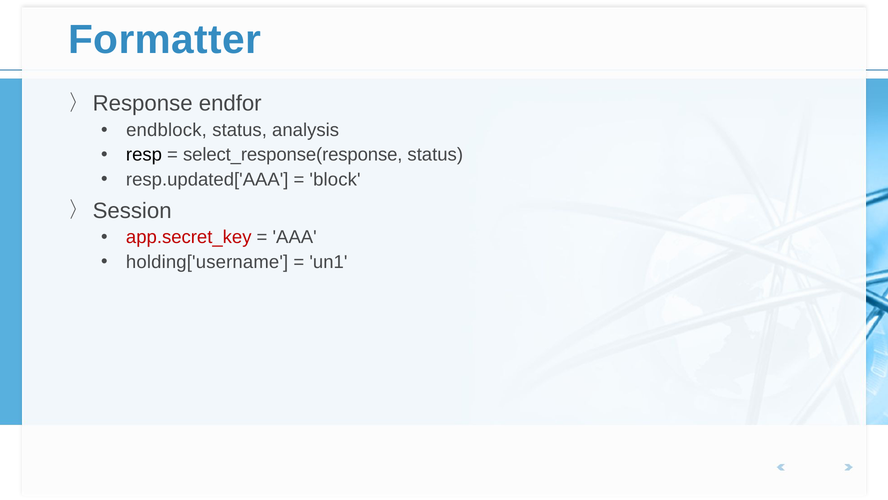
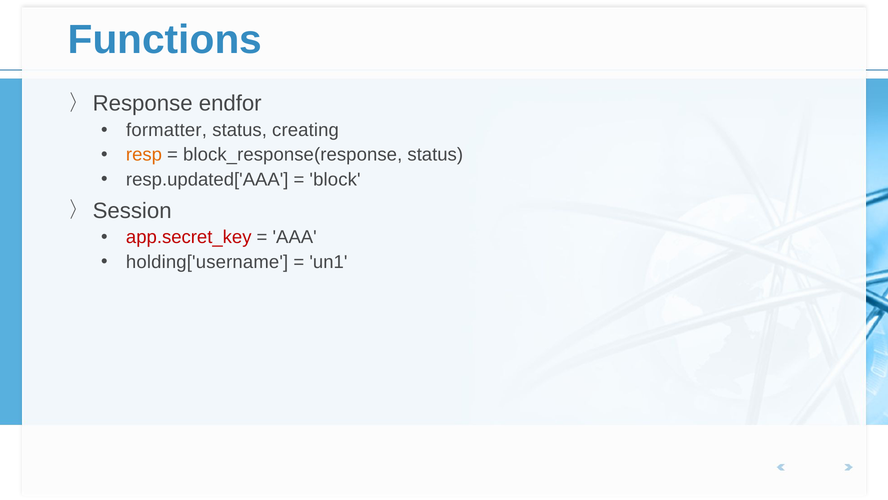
Formatter: Formatter -> Functions
endblock: endblock -> formatter
analysis: analysis -> creating
resp colour: black -> orange
select_response(response: select_response(response -> block_response(response
